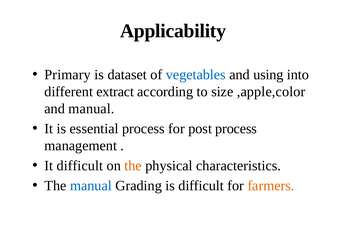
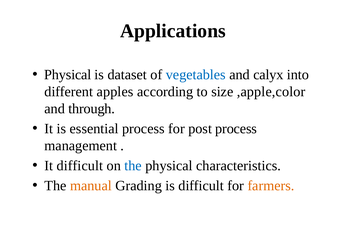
Applicability: Applicability -> Applications
Primary at (68, 74): Primary -> Physical
using: using -> calyx
extract: extract -> apples
and manual: manual -> through
the at (133, 165) colour: orange -> blue
manual at (91, 185) colour: blue -> orange
